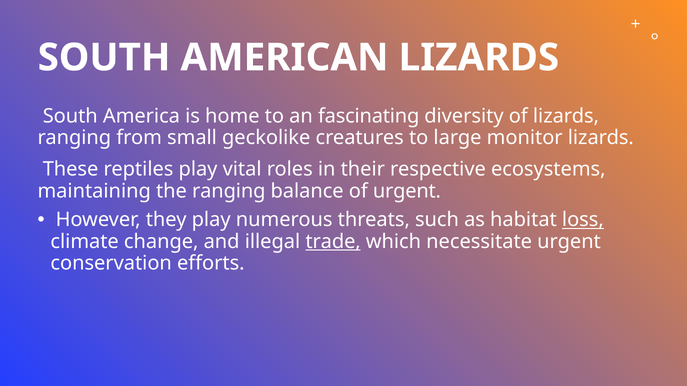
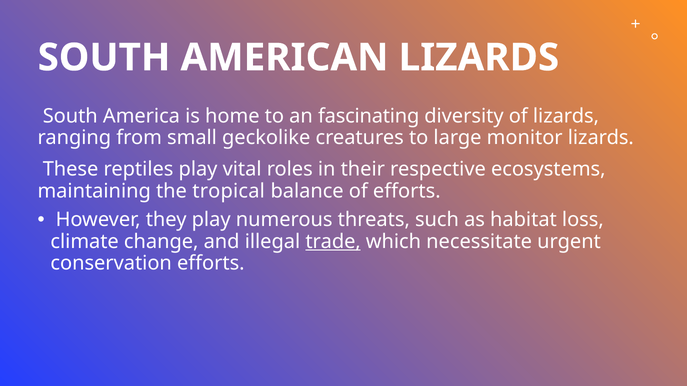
the ranging: ranging -> tropical
of urgent: urgent -> efforts
loss underline: present -> none
